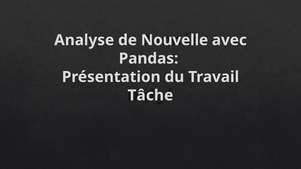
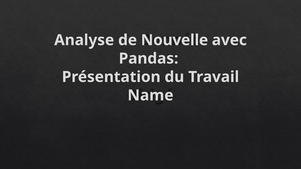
Tâche: Tâche -> Name
